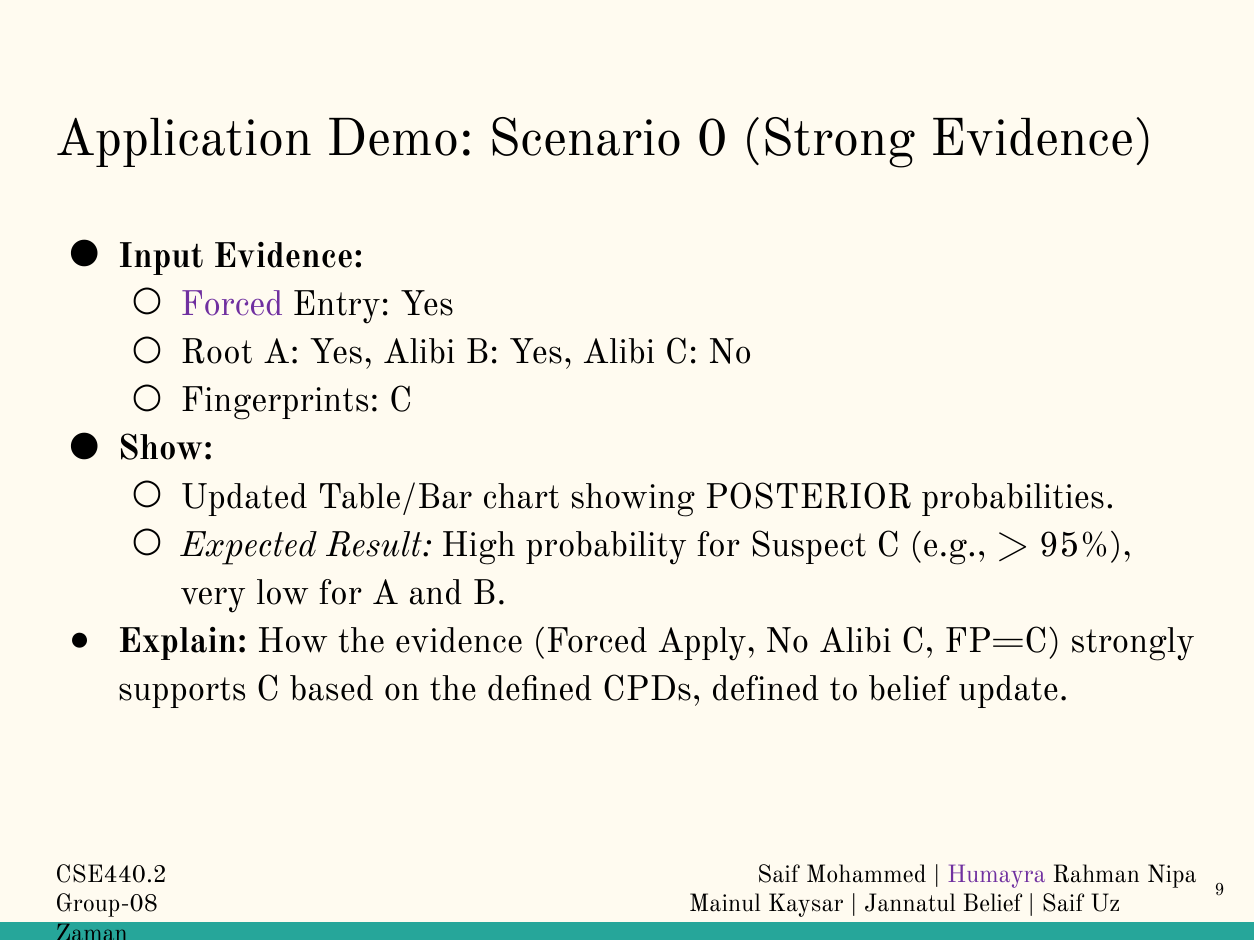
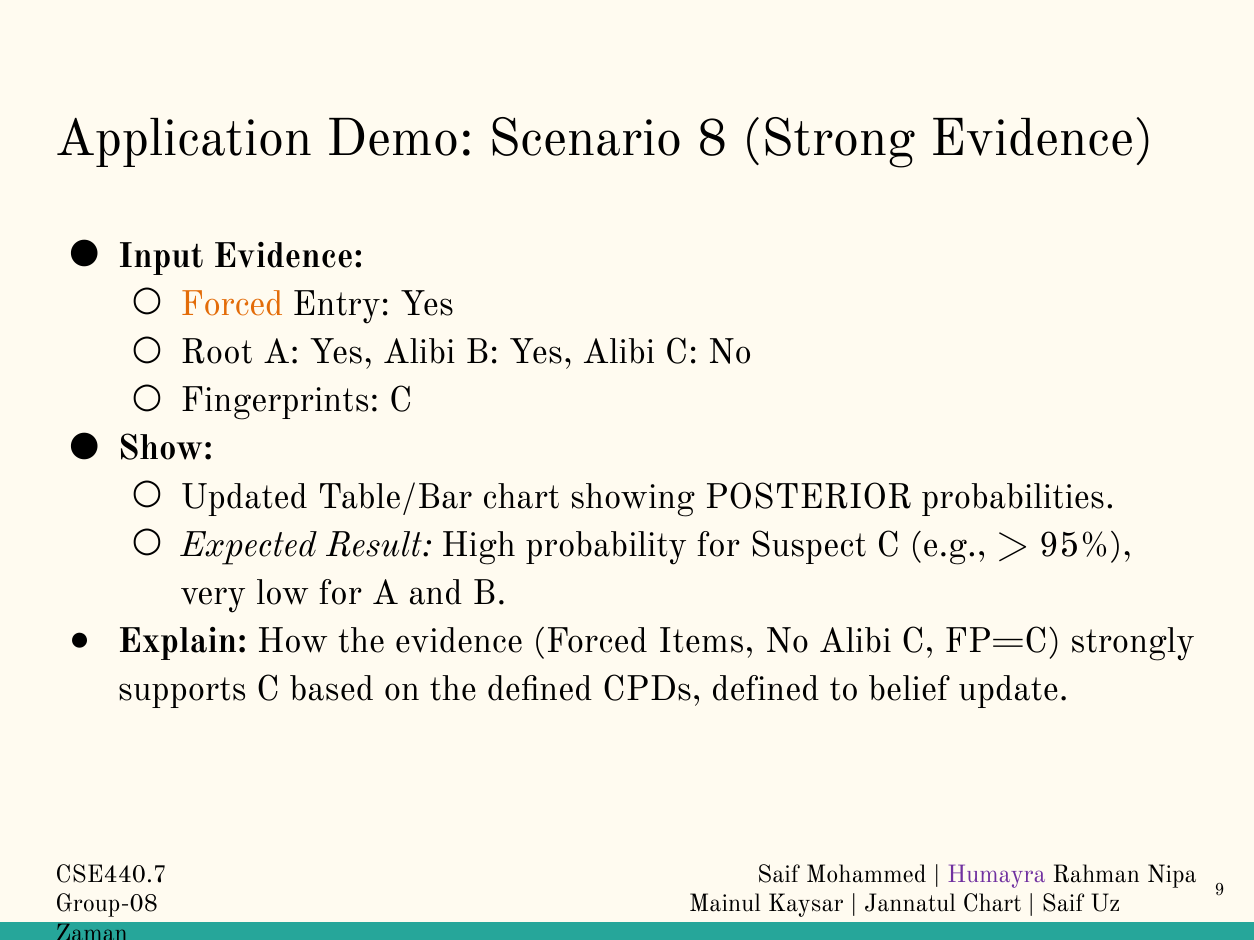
0: 0 -> 8
Forced at (232, 304) colour: purple -> orange
Apply: Apply -> Items
CSE440.2: CSE440.2 -> CSE440.7
Jannatul Belief: Belief -> Chart
